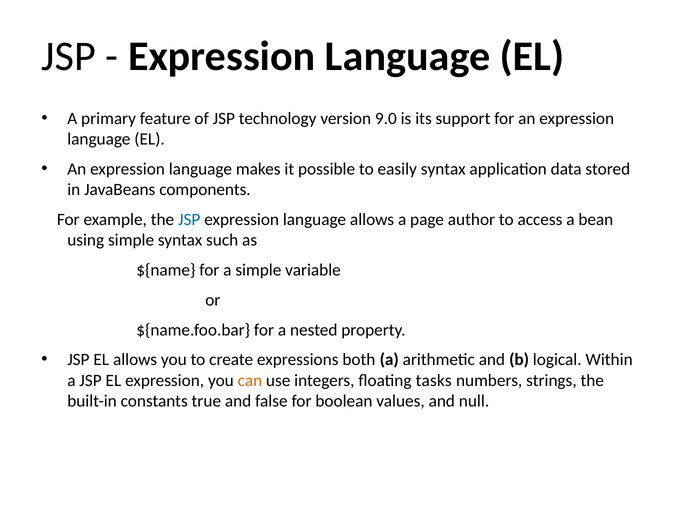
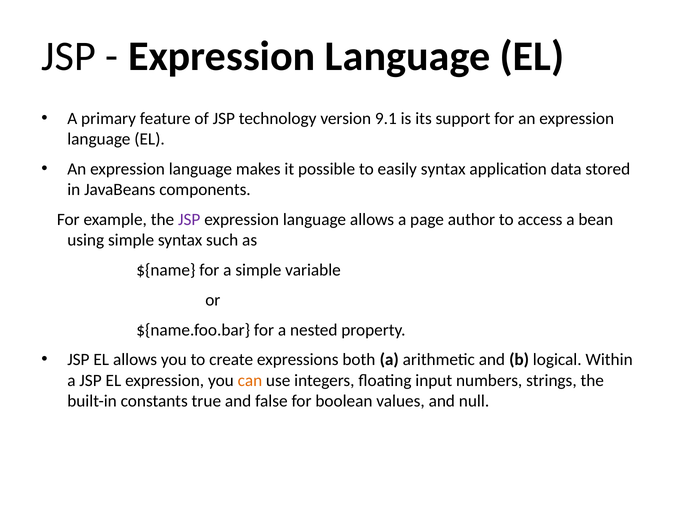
9.0: 9.0 -> 9.1
JSP at (189, 220) colour: blue -> purple
tasks: tasks -> input
